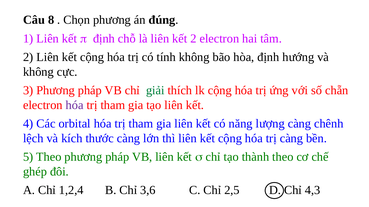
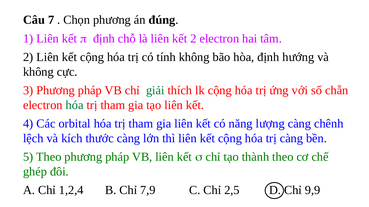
8: 8 -> 7
hóa at (75, 105) colour: purple -> green
3,6: 3,6 -> 7,9
4,3: 4,3 -> 9,9
